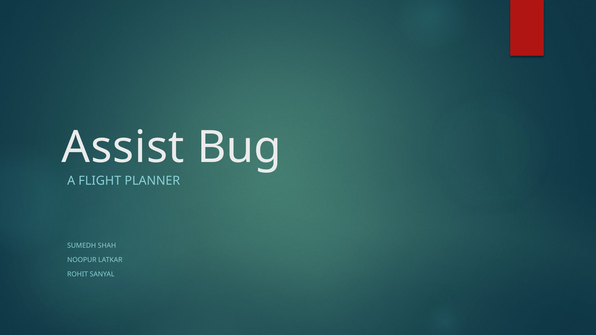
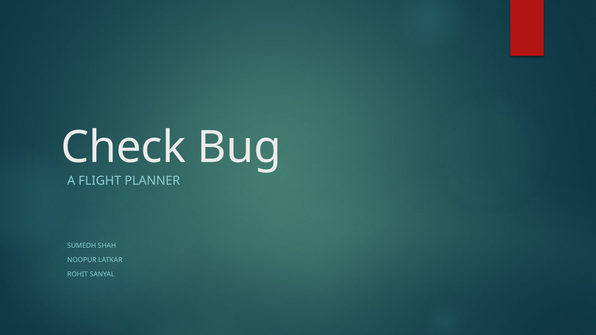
Assist: Assist -> Check
